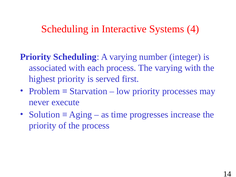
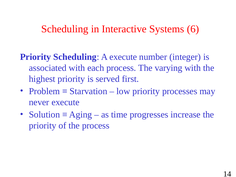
4: 4 -> 6
A varying: varying -> execute
